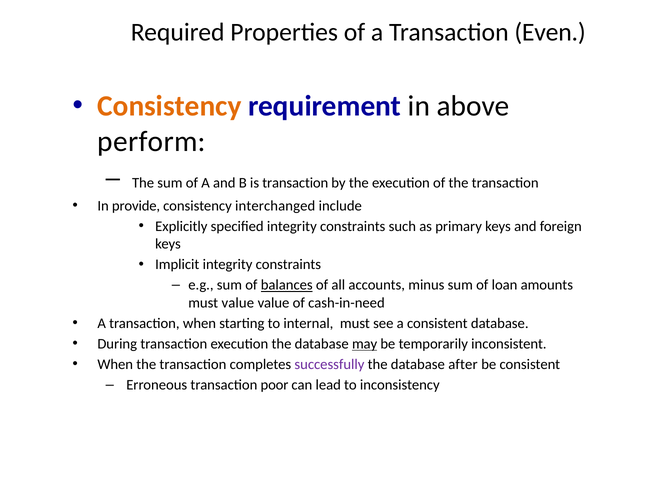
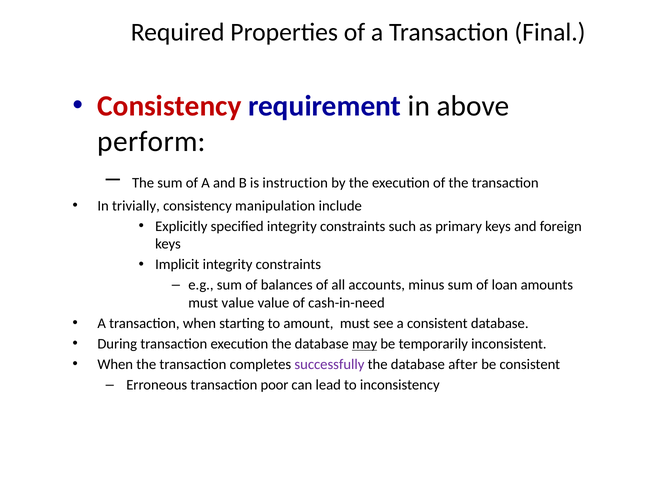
Even: Even -> Final
Consistency at (169, 106) colour: orange -> red
is transaction: transaction -> instruction
provide: provide -> trivially
interchanged: interchanged -> manipulation
balances underline: present -> none
internal: internal -> amount
